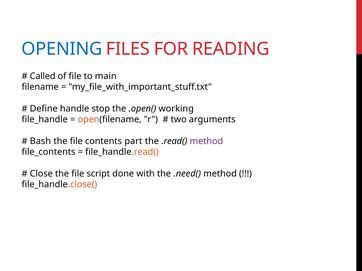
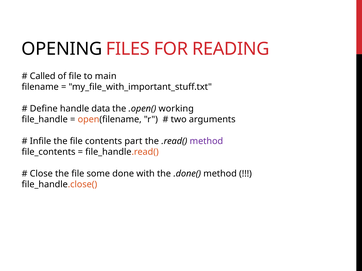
OPENING colour: blue -> black
stop: stop -> data
Bash: Bash -> Infile
script: script -> some
.need(: .need( -> .done(
